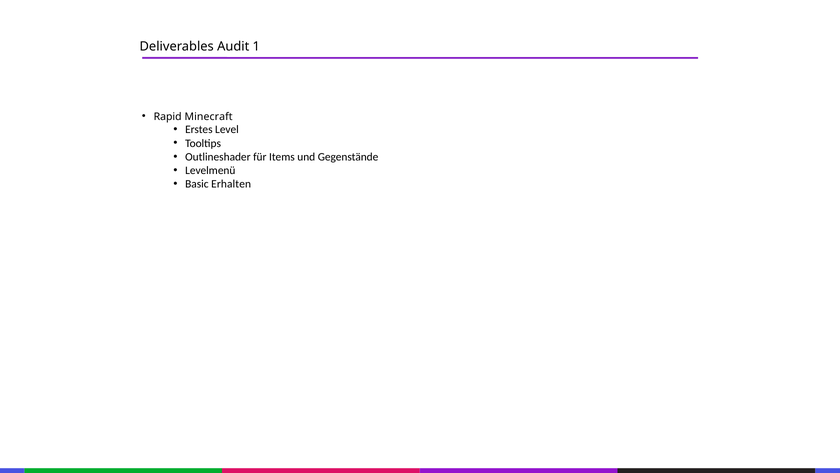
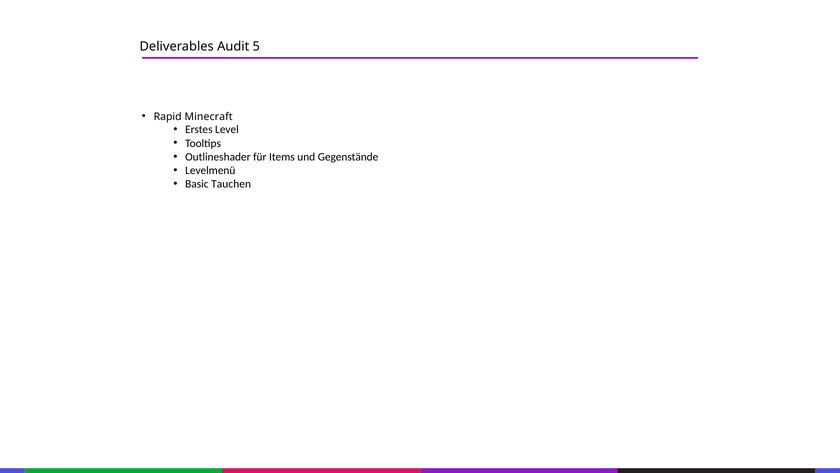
1: 1 -> 5
Erhalten: Erhalten -> Tauchen
